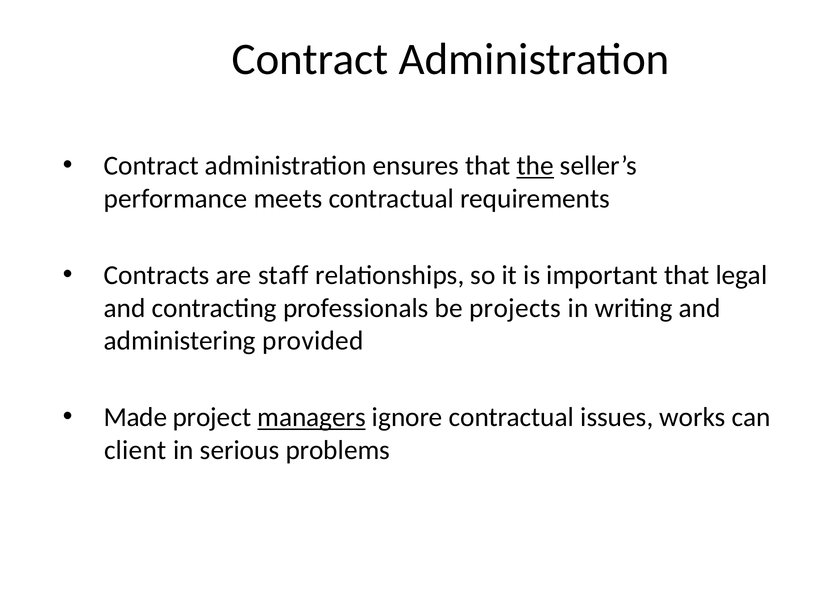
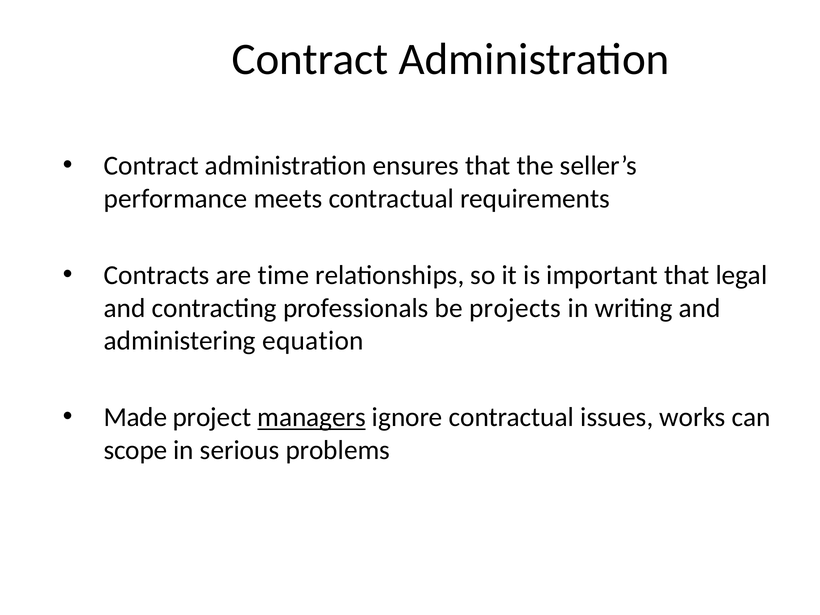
the underline: present -> none
staff: staff -> time
provided: provided -> equation
client: client -> scope
